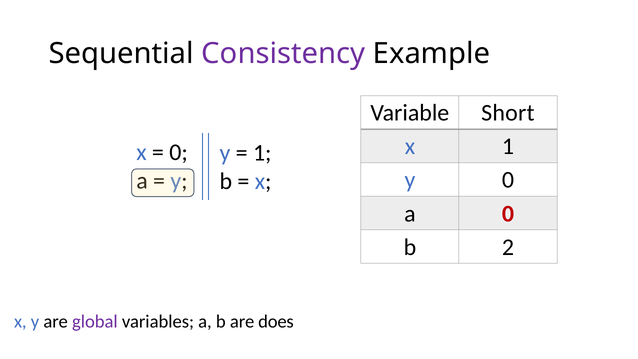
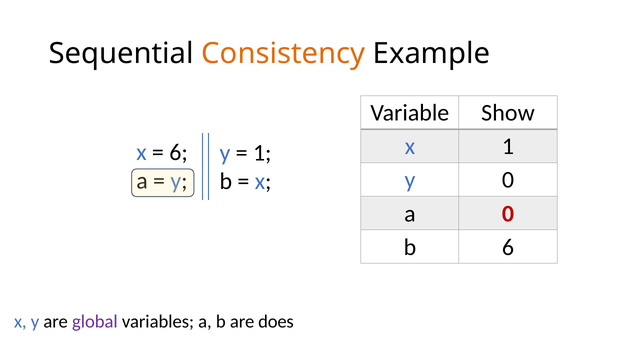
Consistency colour: purple -> orange
Short: Short -> Show
0 at (179, 152): 0 -> 6
b 2: 2 -> 6
